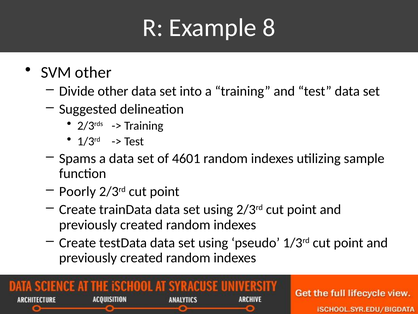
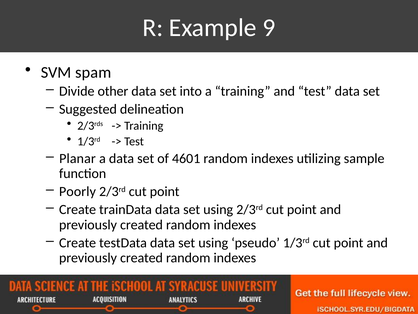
8: 8 -> 9
SVM other: other -> spam
Spams: Spams -> Planar
